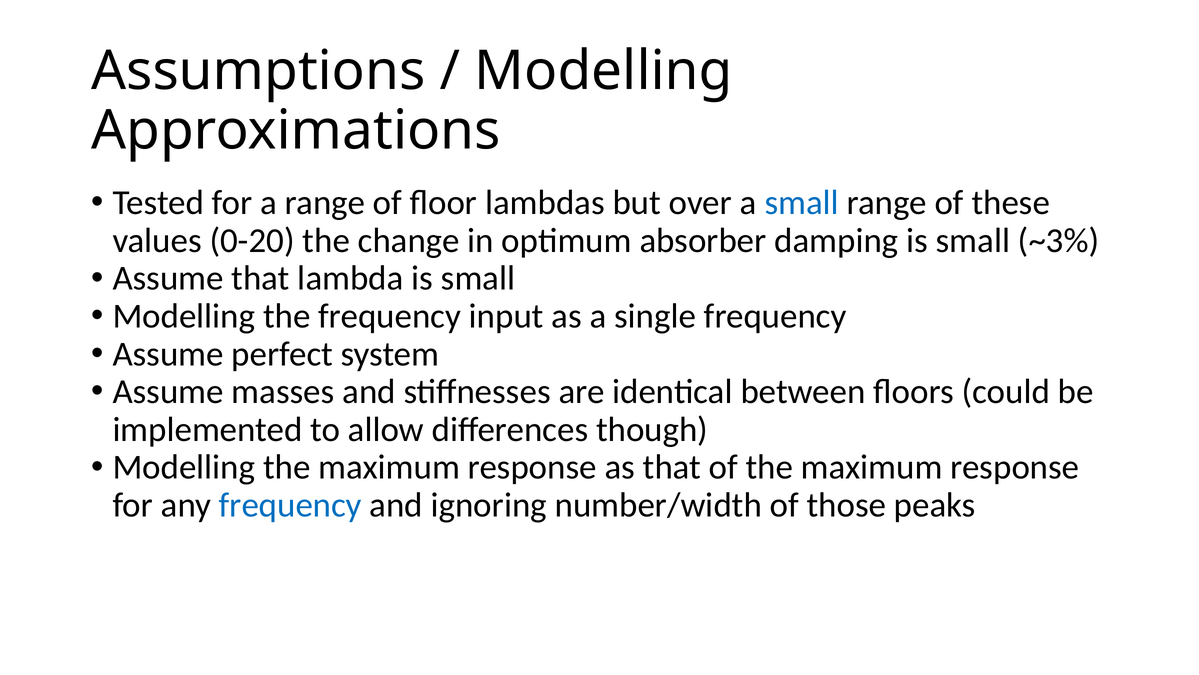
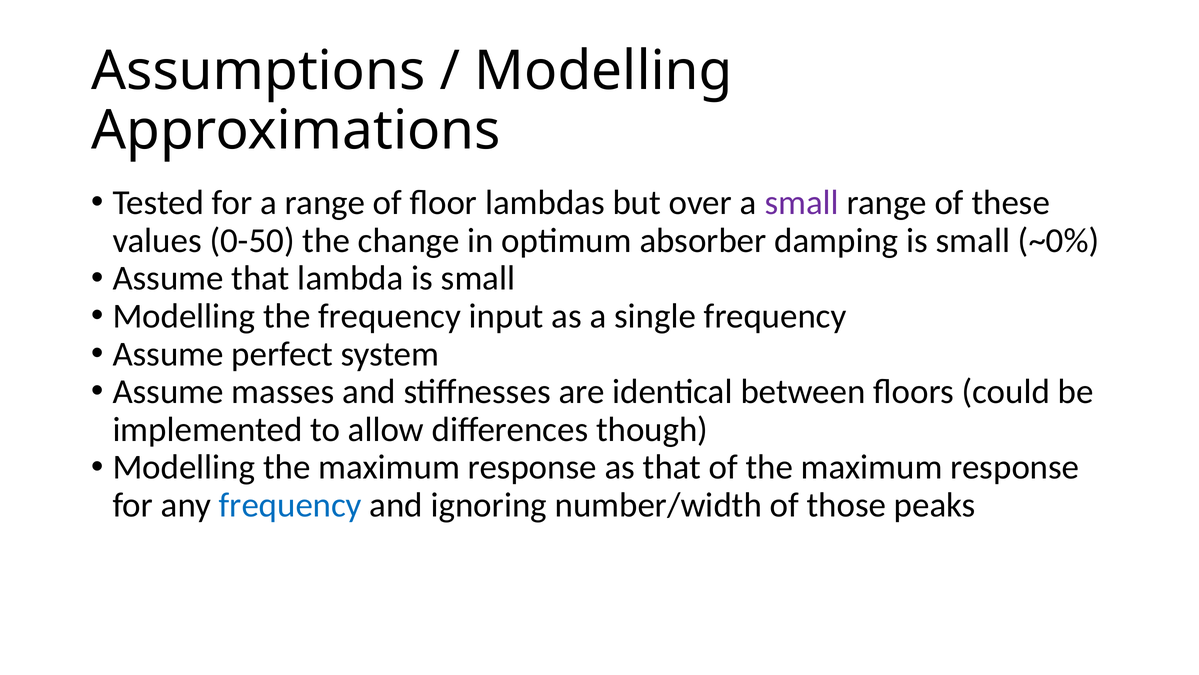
small at (802, 203) colour: blue -> purple
0-20: 0-20 -> 0-50
~3%: ~3% -> ~0%
